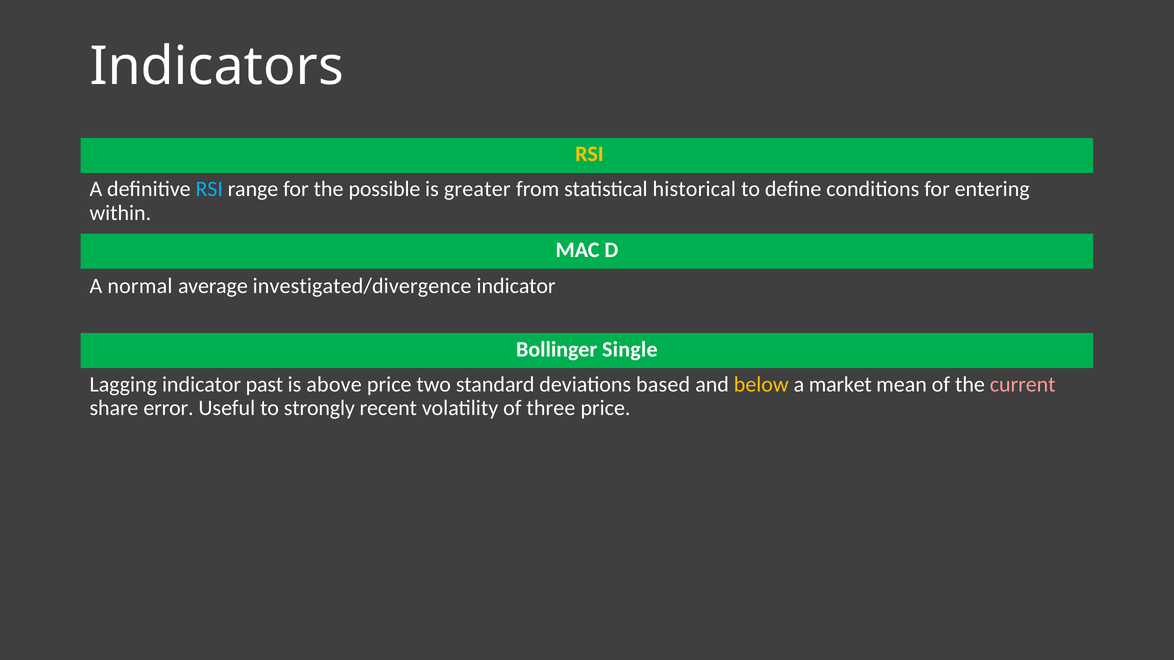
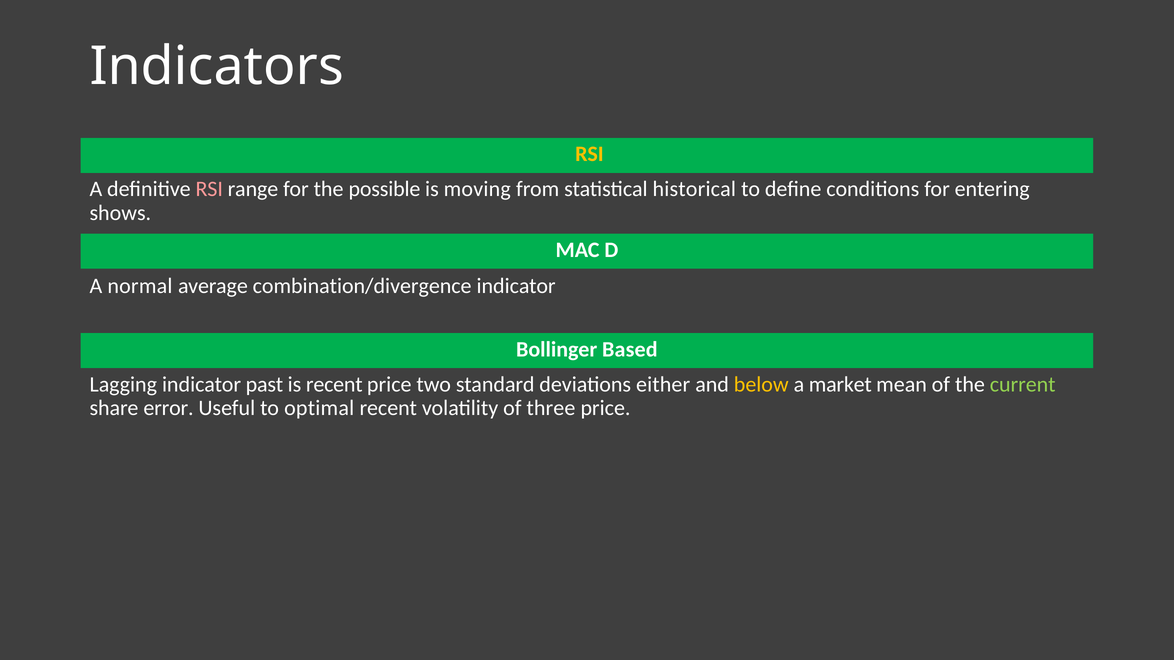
RSI at (209, 189) colour: light blue -> pink
greater: greater -> moving
within: within -> shows
investigated/divergence: investigated/divergence -> combination/divergence
Single: Single -> Based
is above: above -> recent
based: based -> either
current colour: pink -> light green
strongly: strongly -> optimal
